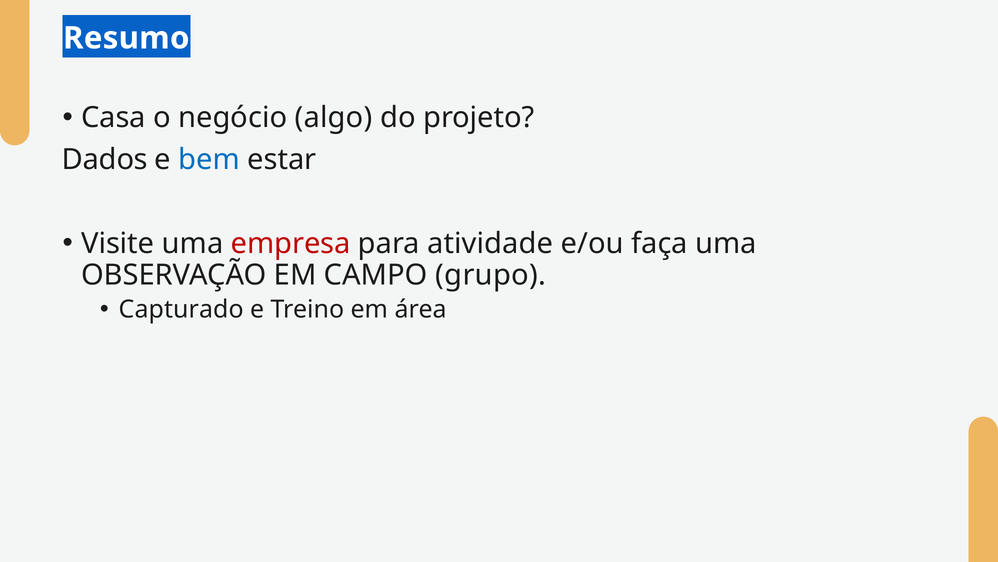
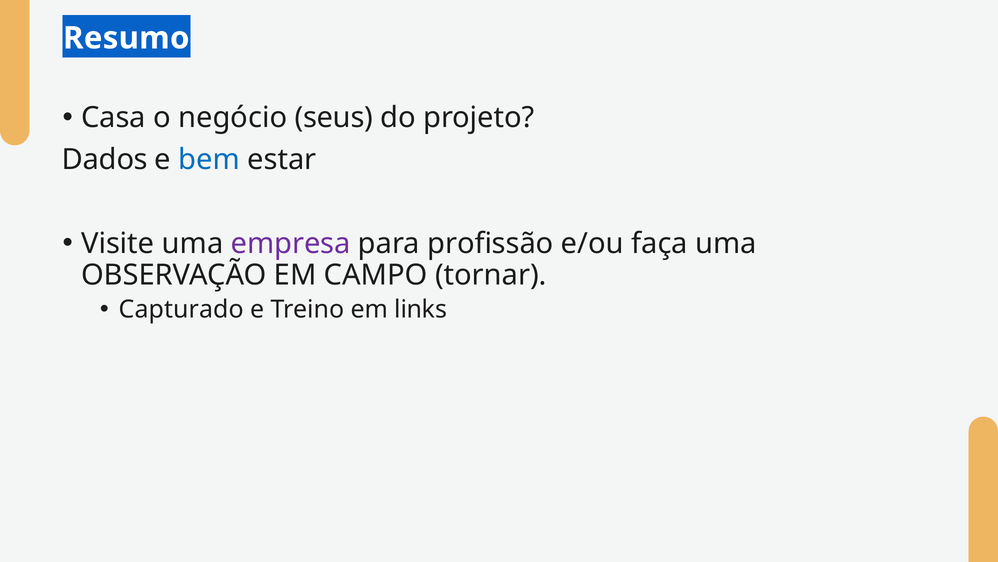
algo: algo -> seus
empresa colour: red -> purple
atividade: atividade -> profissão
grupo: grupo -> tornar
área: área -> links
